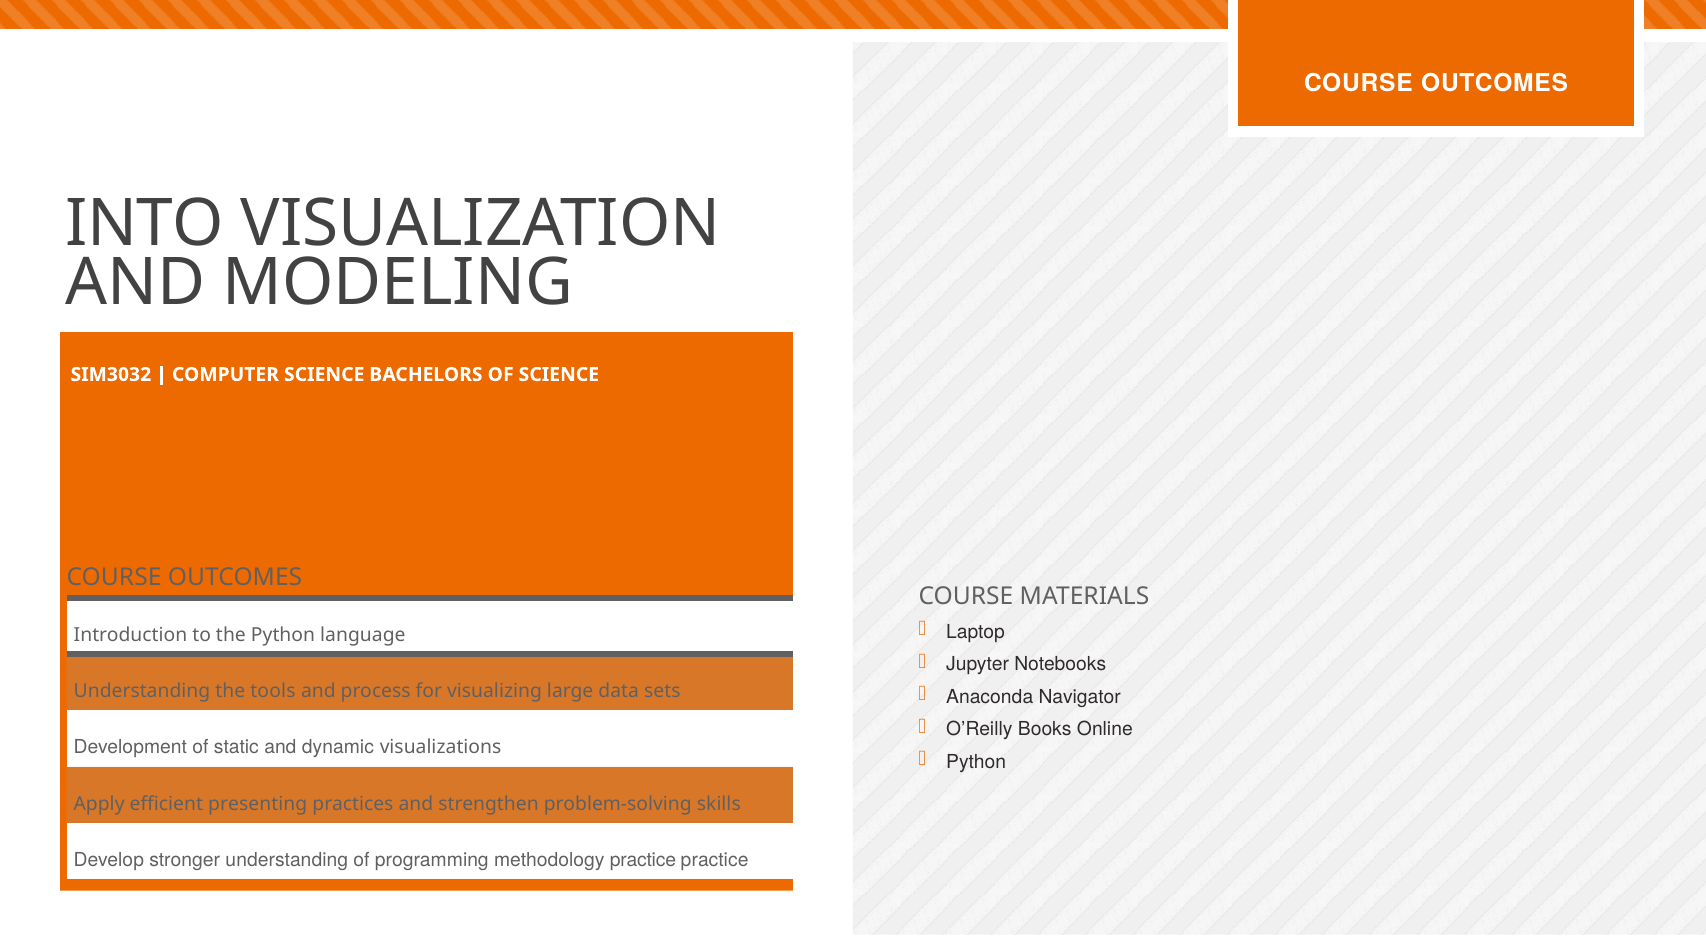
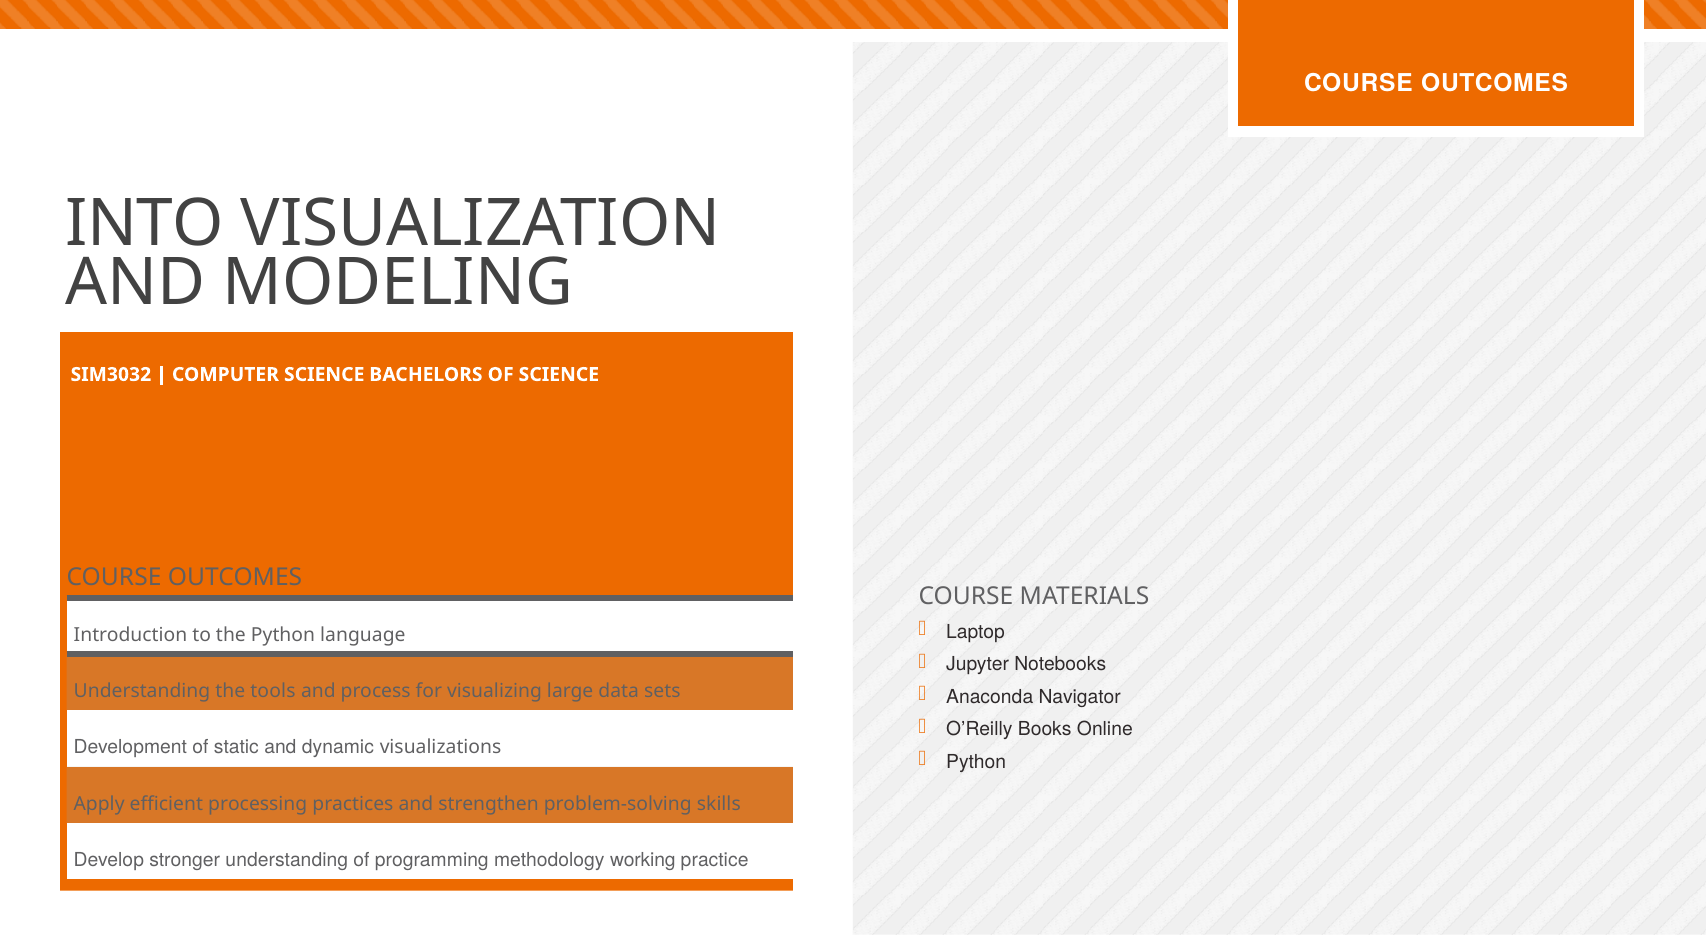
presenting: presenting -> processing
methodology practice: practice -> working
